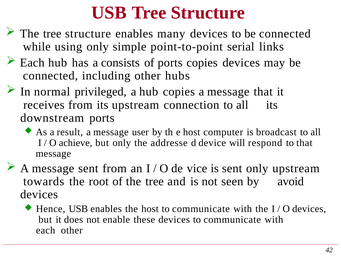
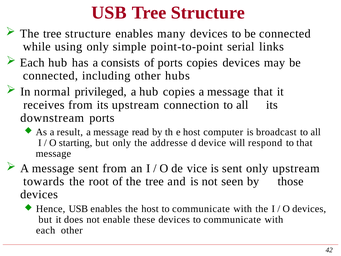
user: user -> read
achieve: achieve -> starting
avoid: avoid -> those
